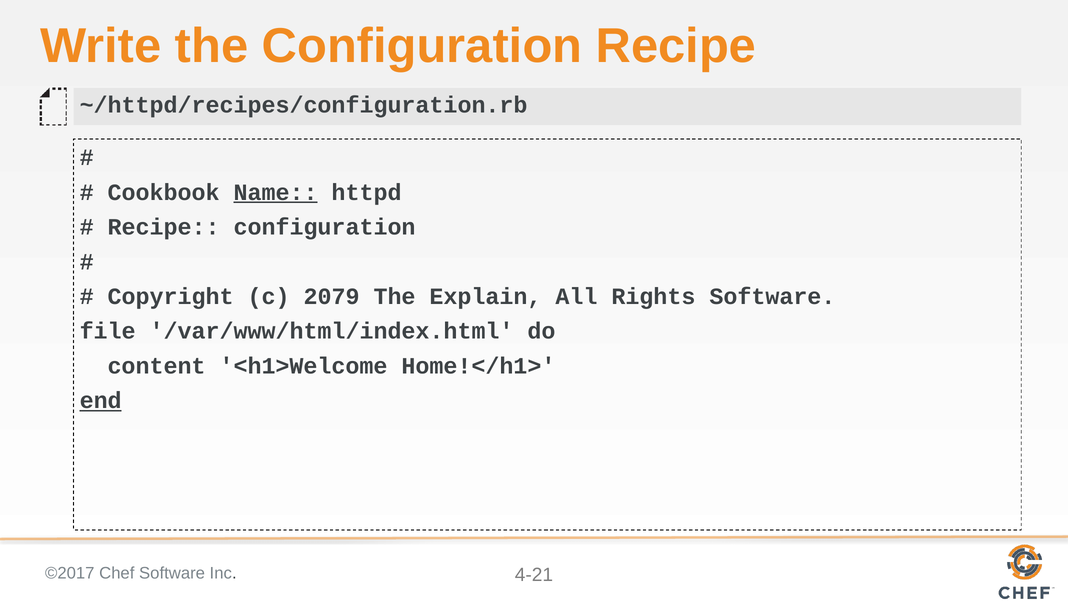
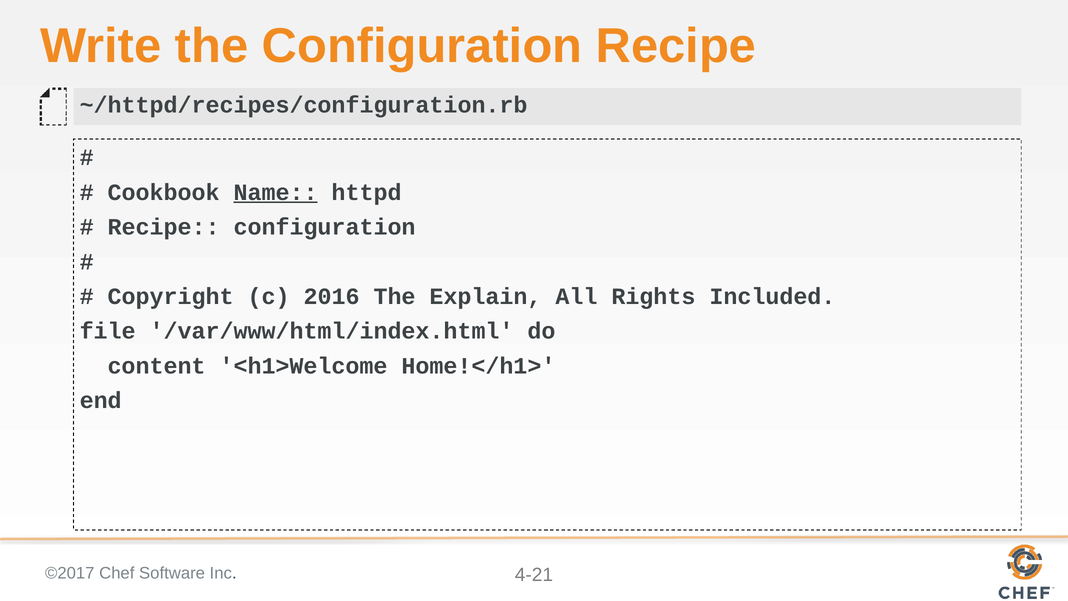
2079: 2079 -> 2016
Rights Software: Software -> Included
end underline: present -> none
